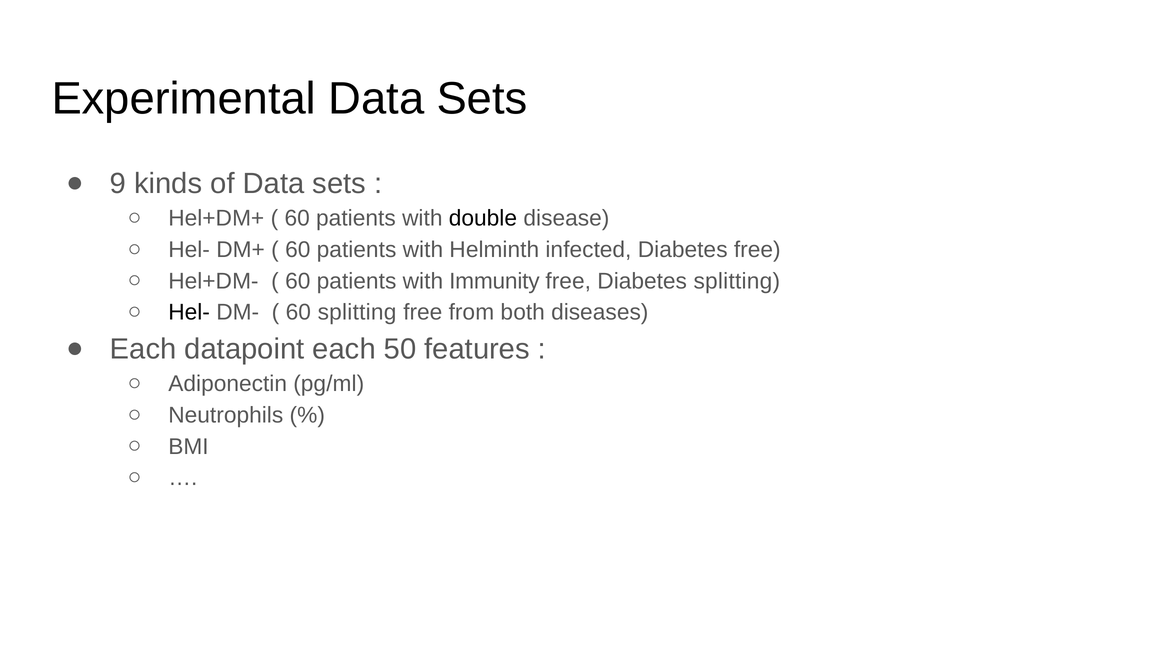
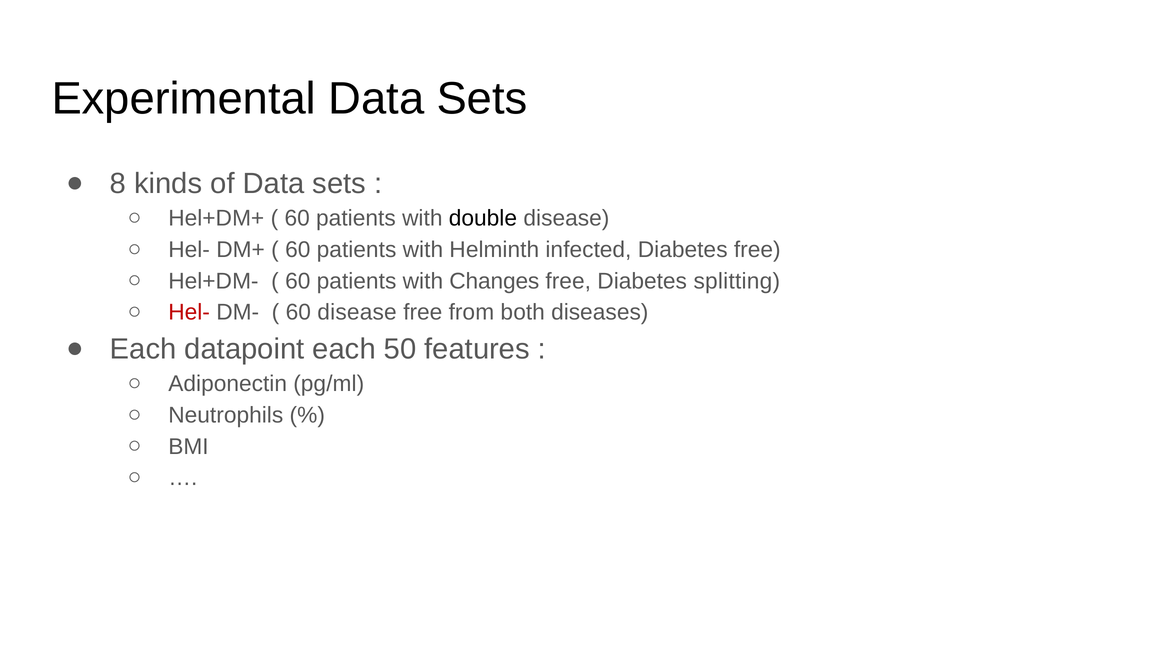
9: 9 -> 8
Immunity: Immunity -> Changes
Hel- at (189, 312) colour: black -> red
60 splitting: splitting -> disease
